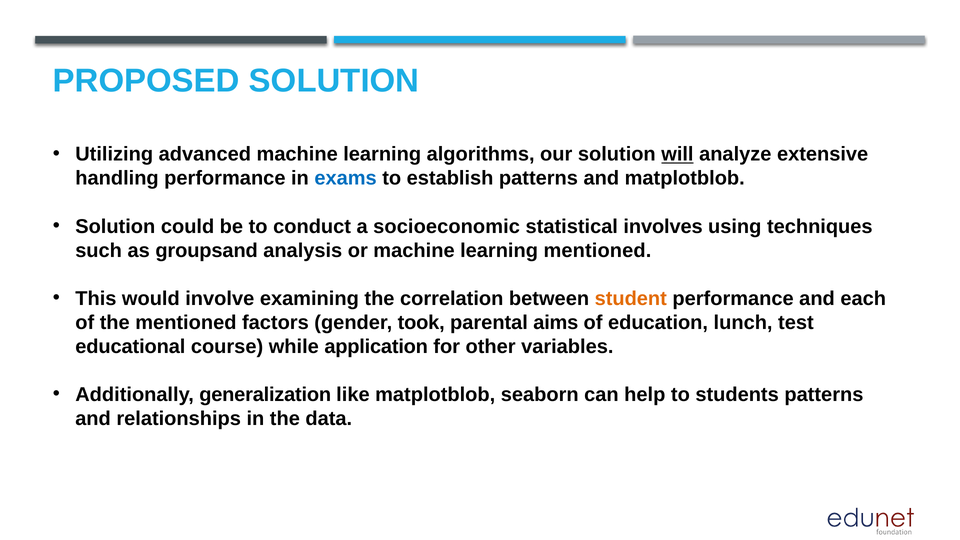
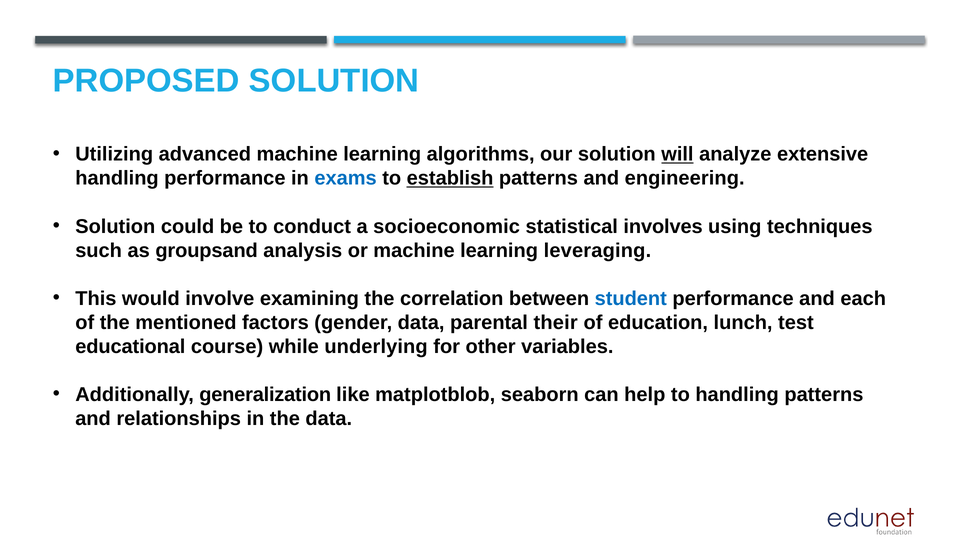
establish underline: none -> present
and matplotblob: matplotblob -> engineering
learning mentioned: mentioned -> leveraging
student colour: orange -> blue
gender took: took -> data
aims: aims -> their
application: application -> underlying
to students: students -> handling
